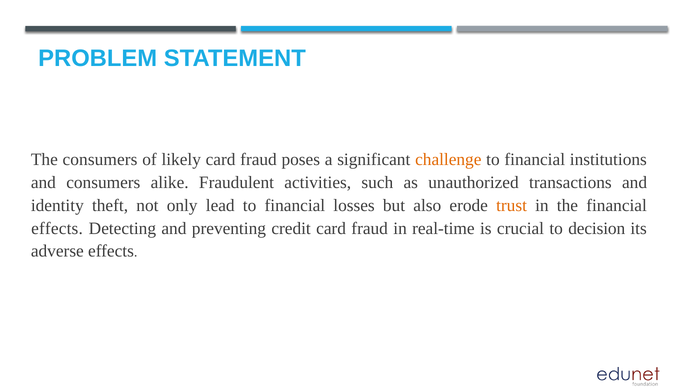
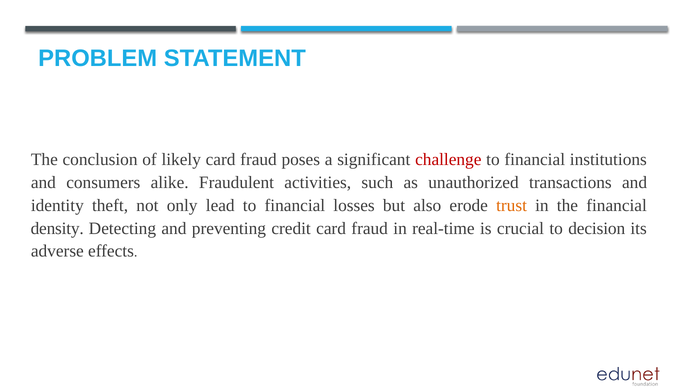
The consumers: consumers -> conclusion
challenge colour: orange -> red
effects at (57, 228): effects -> density
